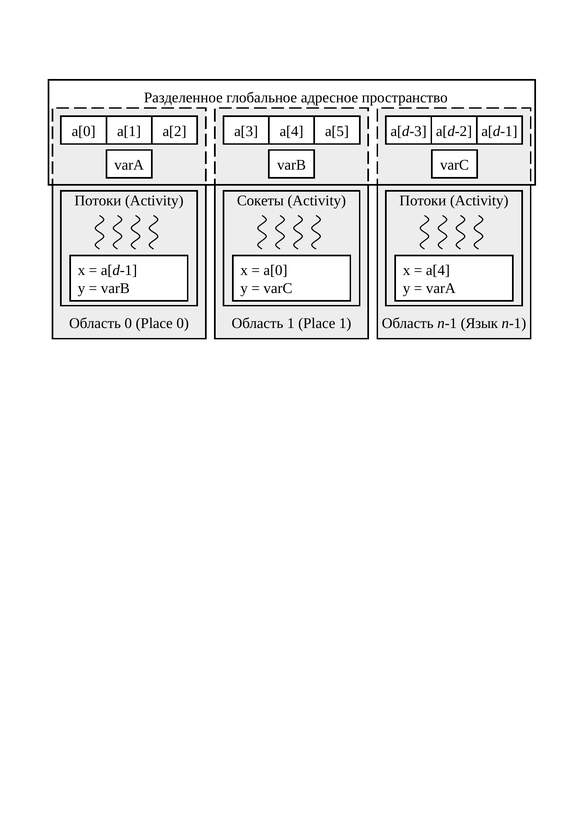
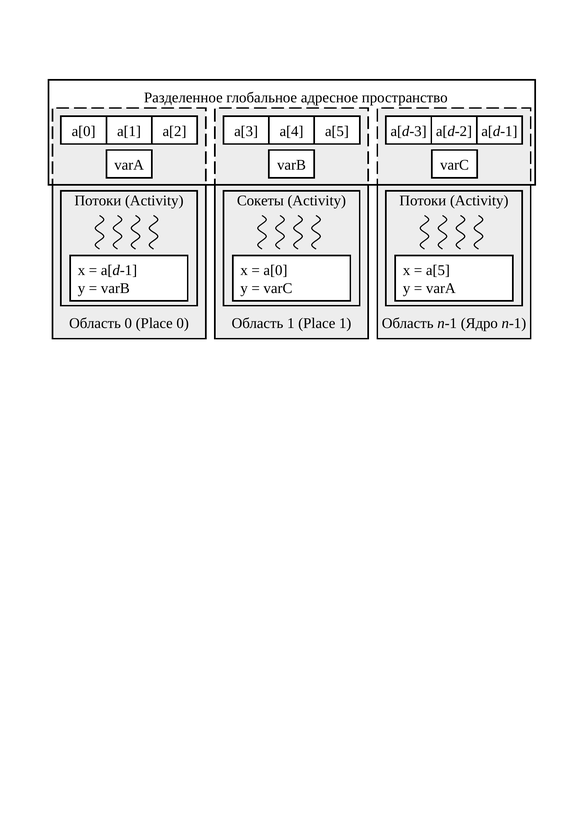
a[4 at (438, 270): a[4 -> a[5
Язык: Язык -> Ядро
